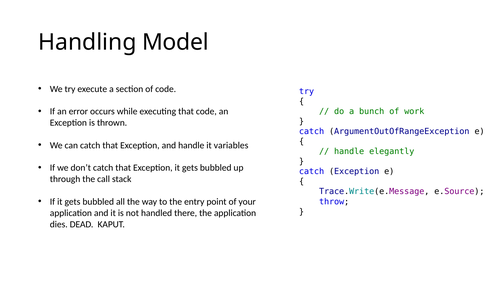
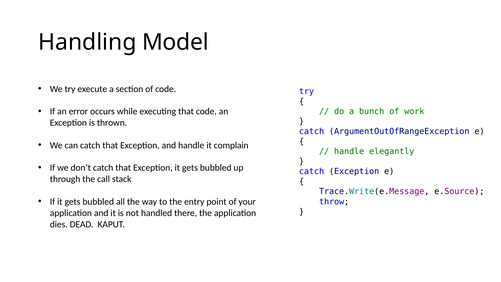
variables: variables -> complain
